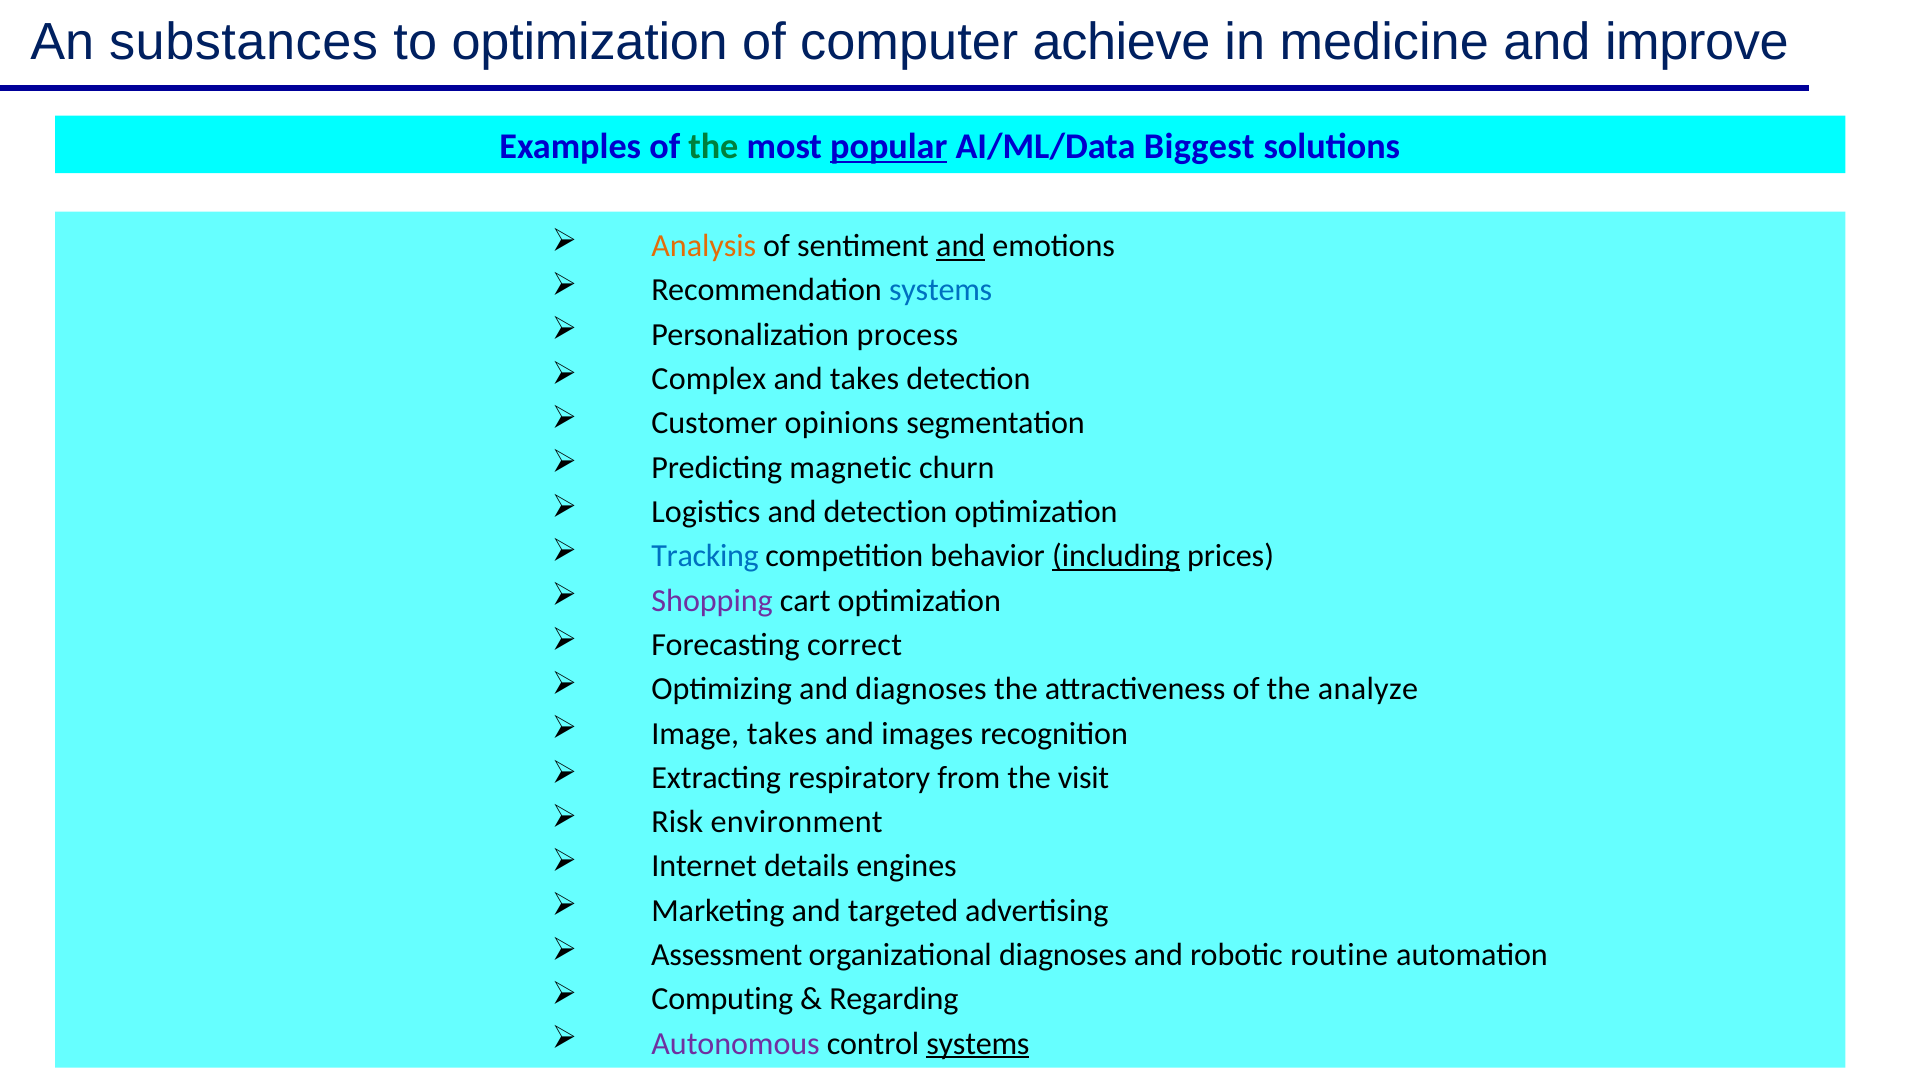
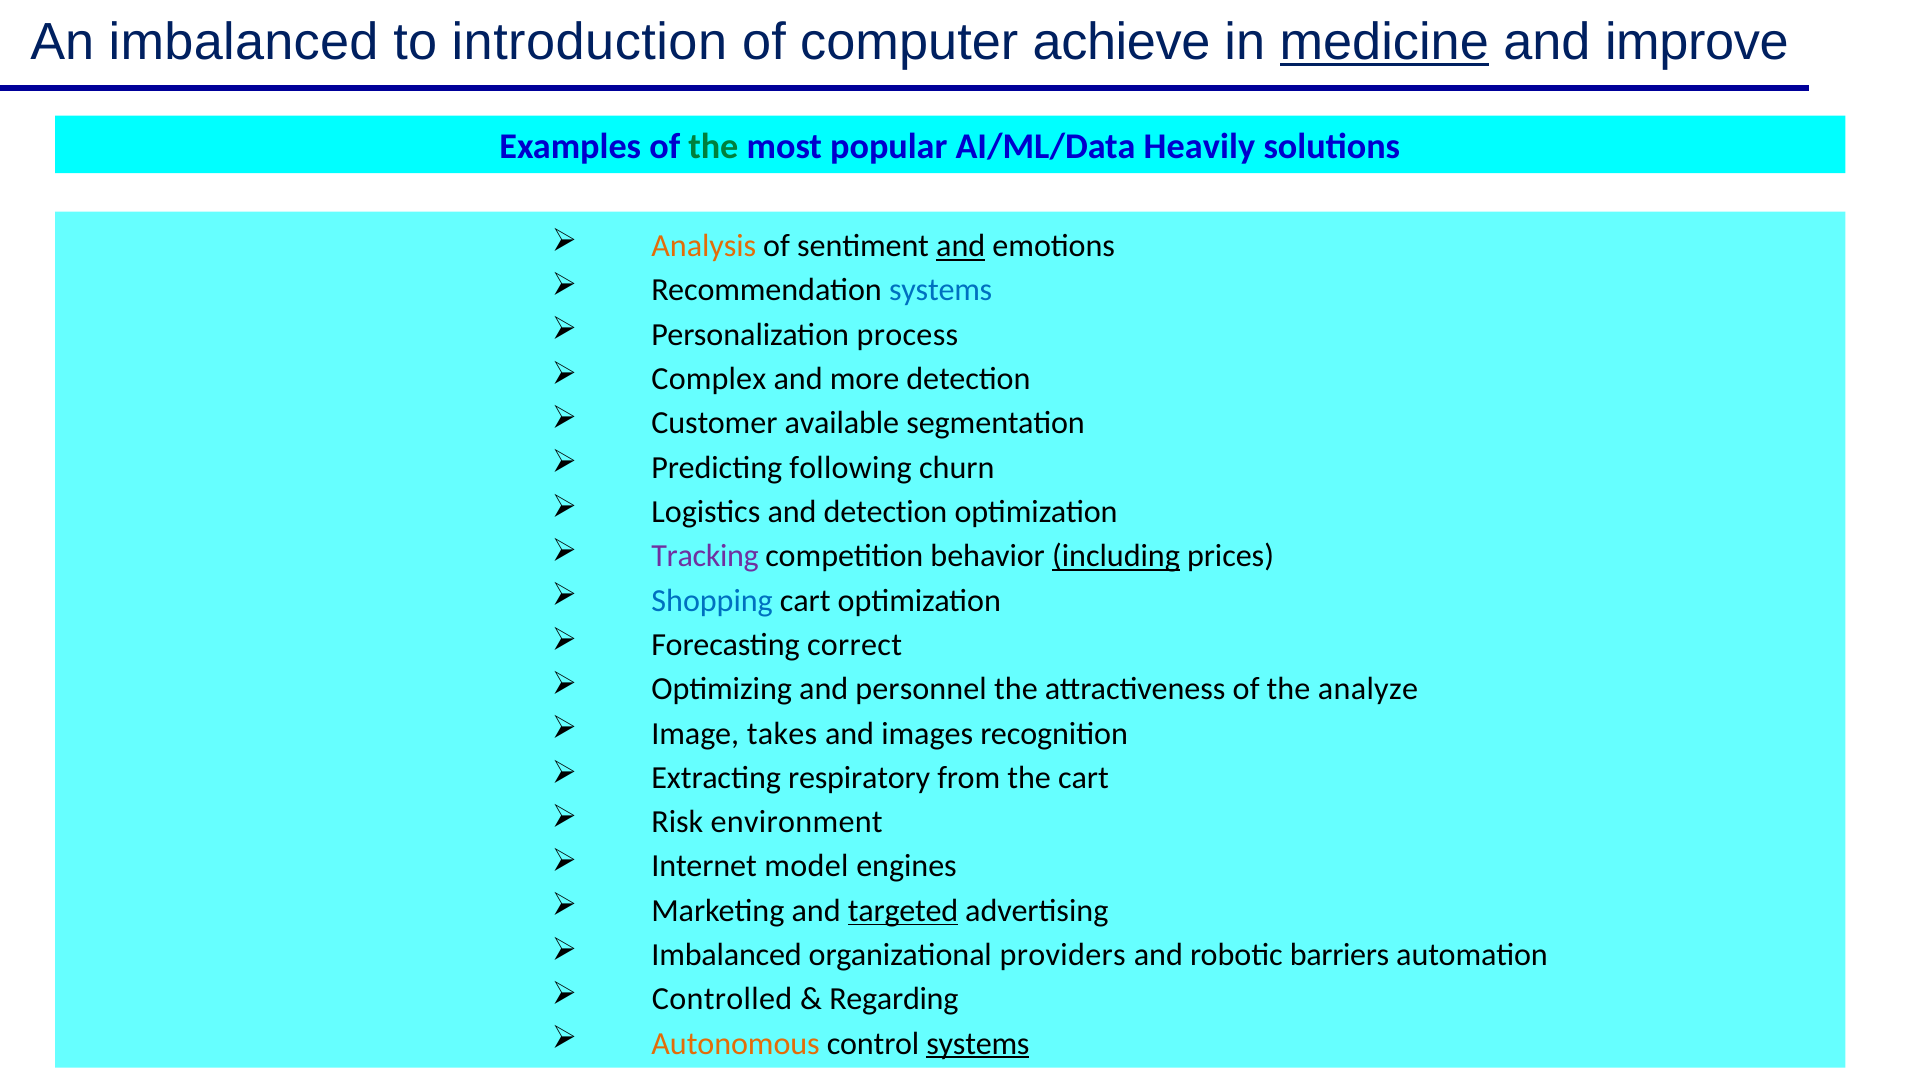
An substances: substances -> imbalanced
to optimization: optimization -> introduction
medicine underline: none -> present
popular underline: present -> none
Biggest: Biggest -> Heavily
and takes: takes -> more
opinions: opinions -> available
magnetic: magnetic -> following
Tracking colour: blue -> purple
Shopping colour: purple -> blue
and diagnoses: diagnoses -> personnel
the visit: visit -> cart
details: details -> model
targeted underline: none -> present
Assessment at (727, 956): Assessment -> Imbalanced
organizational diagnoses: diagnoses -> providers
routine: routine -> barriers
Computing: Computing -> Controlled
Autonomous colour: purple -> orange
